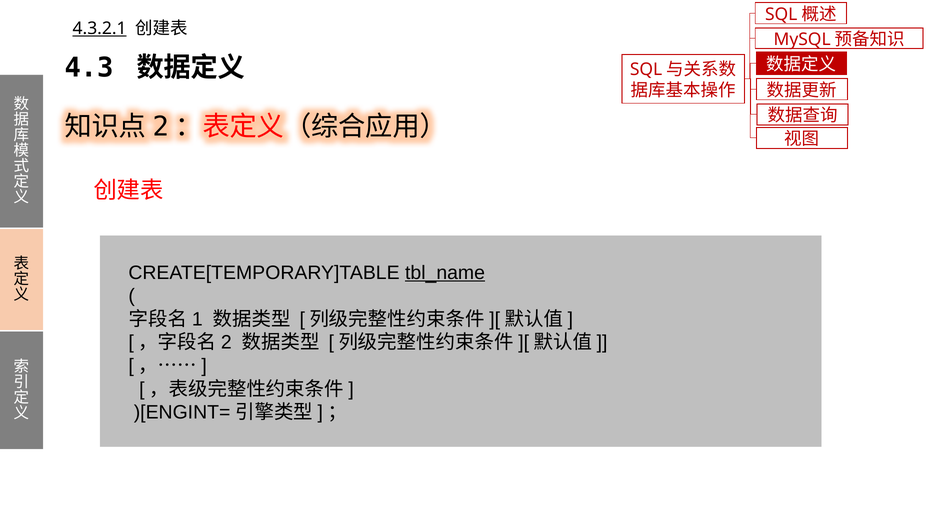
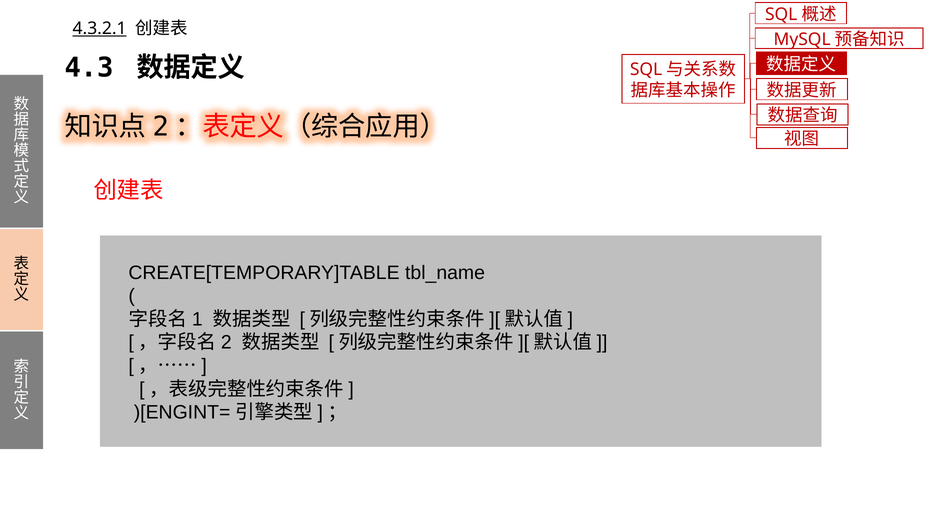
tbl_name underline: present -> none
